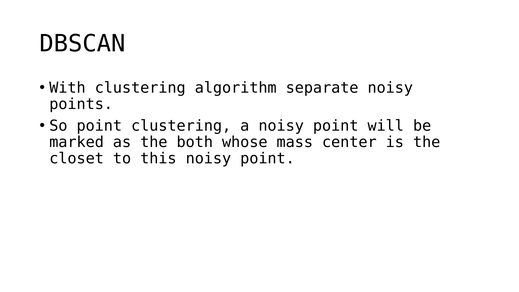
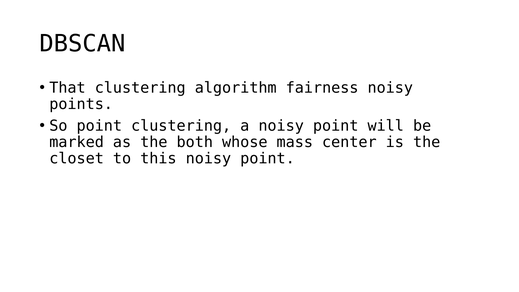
With: With -> That
separate: separate -> fairness
